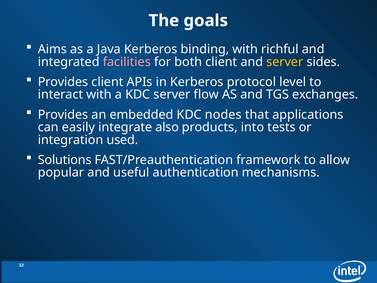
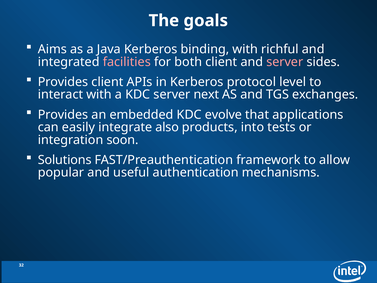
server at (285, 62) colour: yellow -> pink
flow: flow -> next
nodes: nodes -> evolve
used: used -> soon
